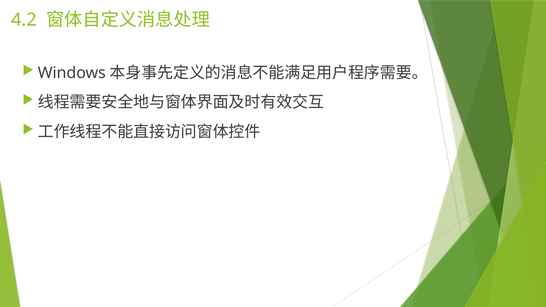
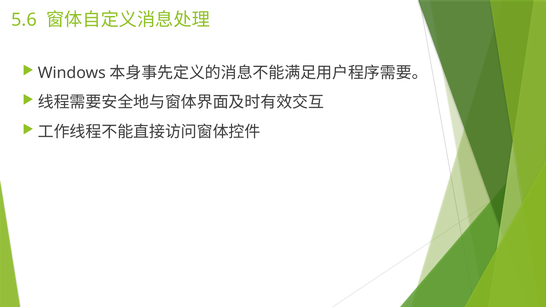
4.2: 4.2 -> 5.6
